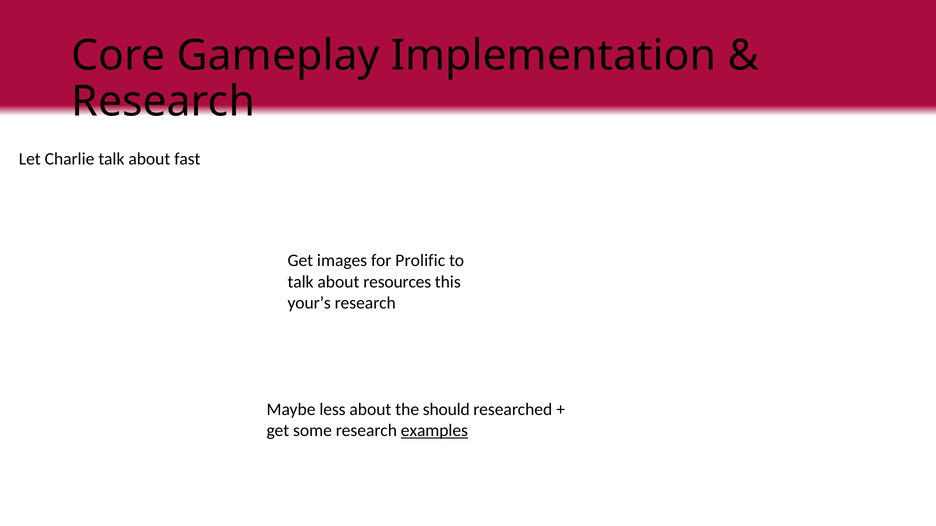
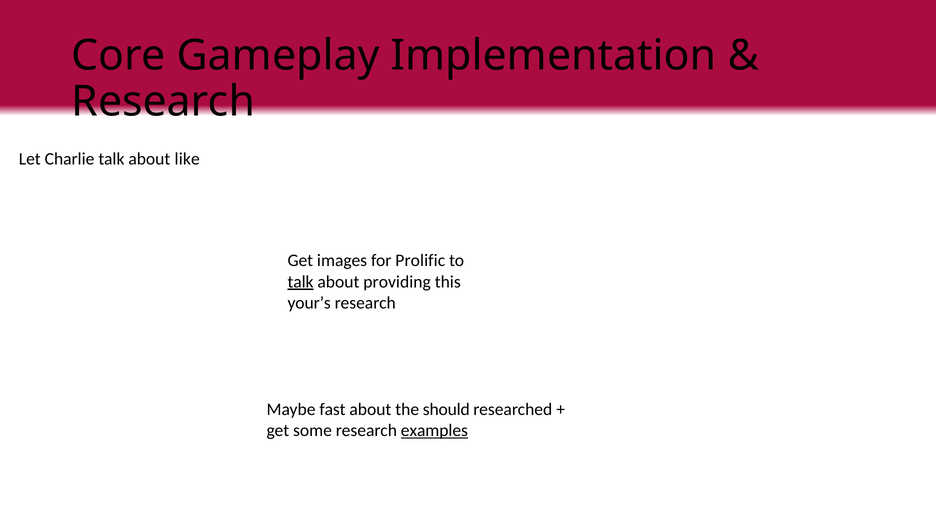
fast: fast -> like
talk at (301, 282) underline: none -> present
resources: resources -> providing
less: less -> fast
